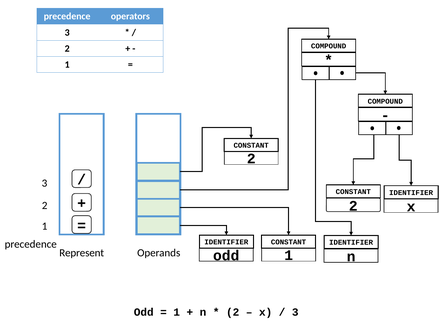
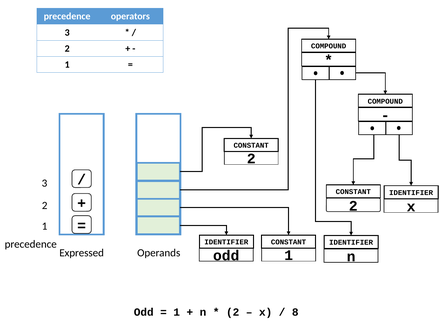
Represent: Represent -> Expressed
3 at (295, 312): 3 -> 8
